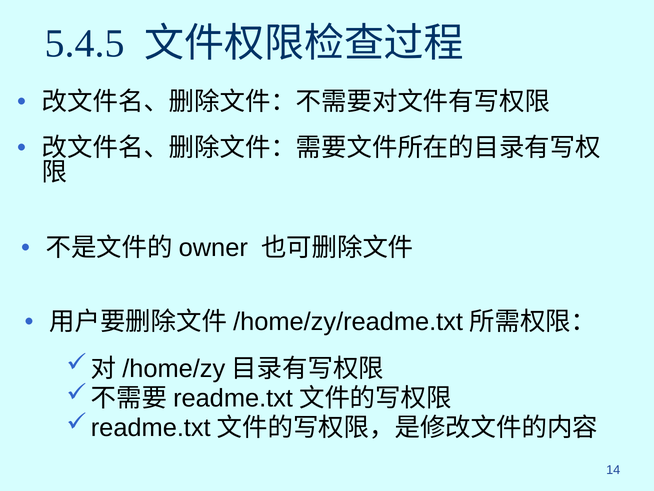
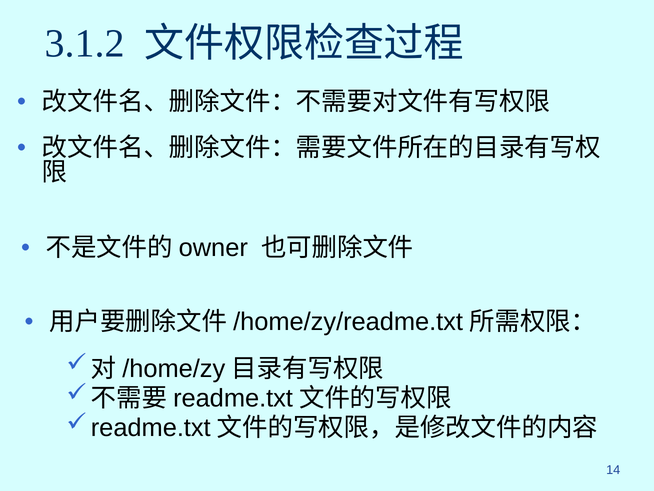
5.4.5: 5.4.5 -> 3.1.2
